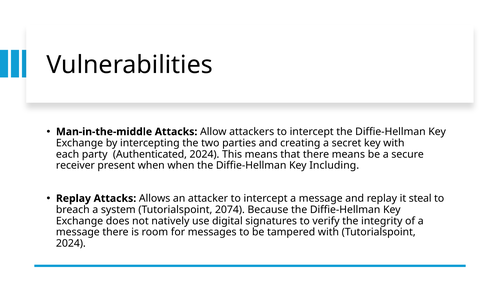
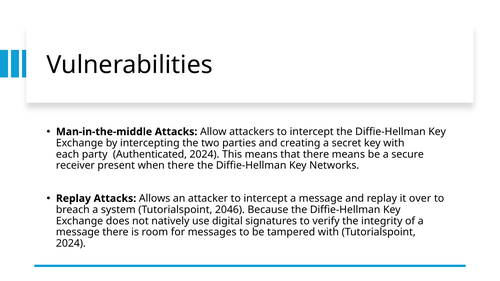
when when: when -> there
Including: Including -> Networks
steal: steal -> over
2074: 2074 -> 2046
